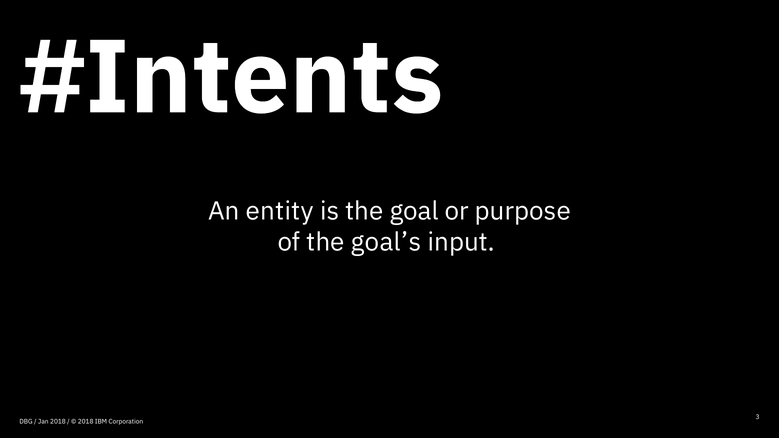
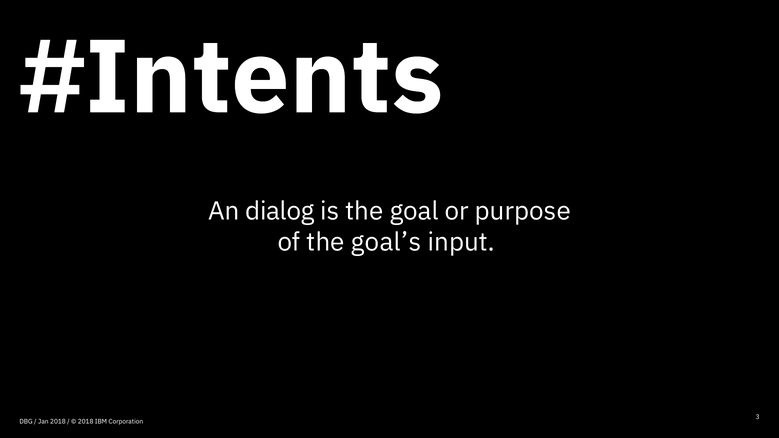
entity: entity -> dialog
